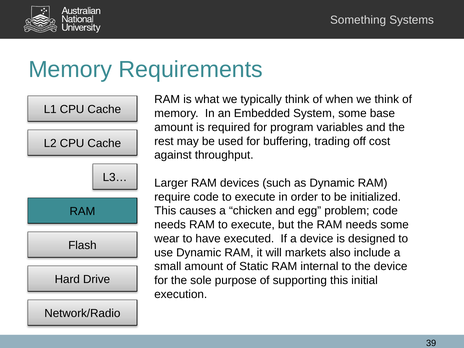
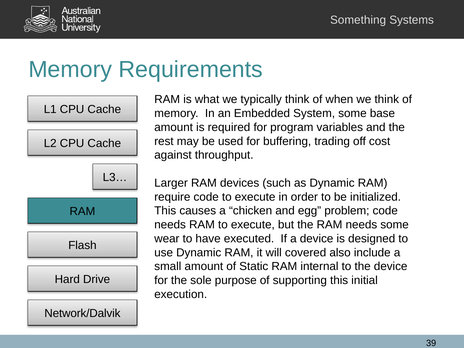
markets: markets -> covered
Network/Radio: Network/Radio -> Network/Dalvik
